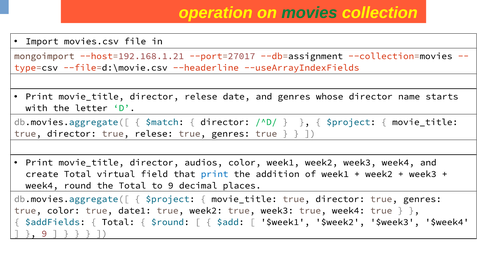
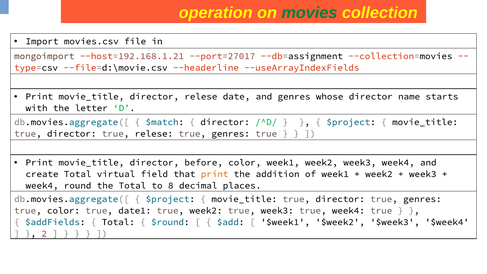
audios: audios -> before
print at (215, 174) colour: blue -> orange
to 9: 9 -> 8
9 at (44, 234): 9 -> 2
